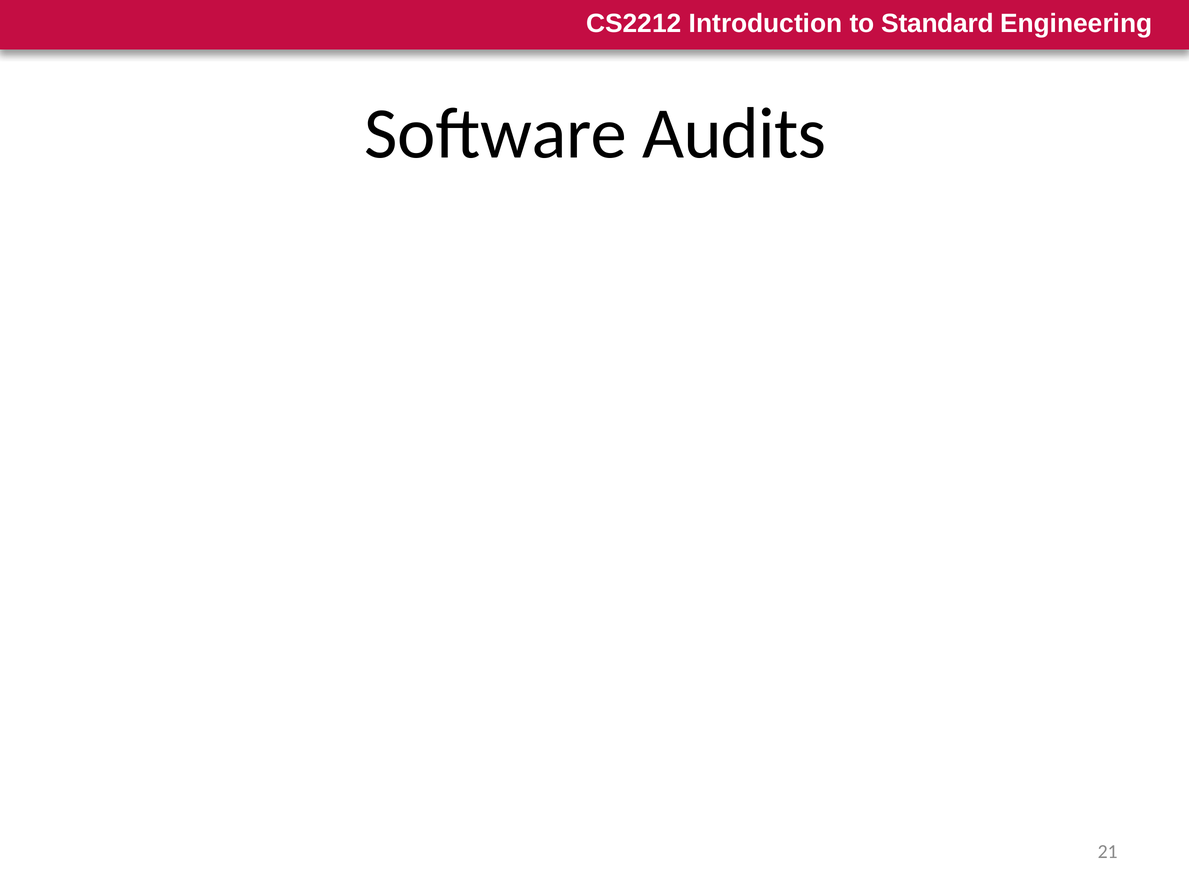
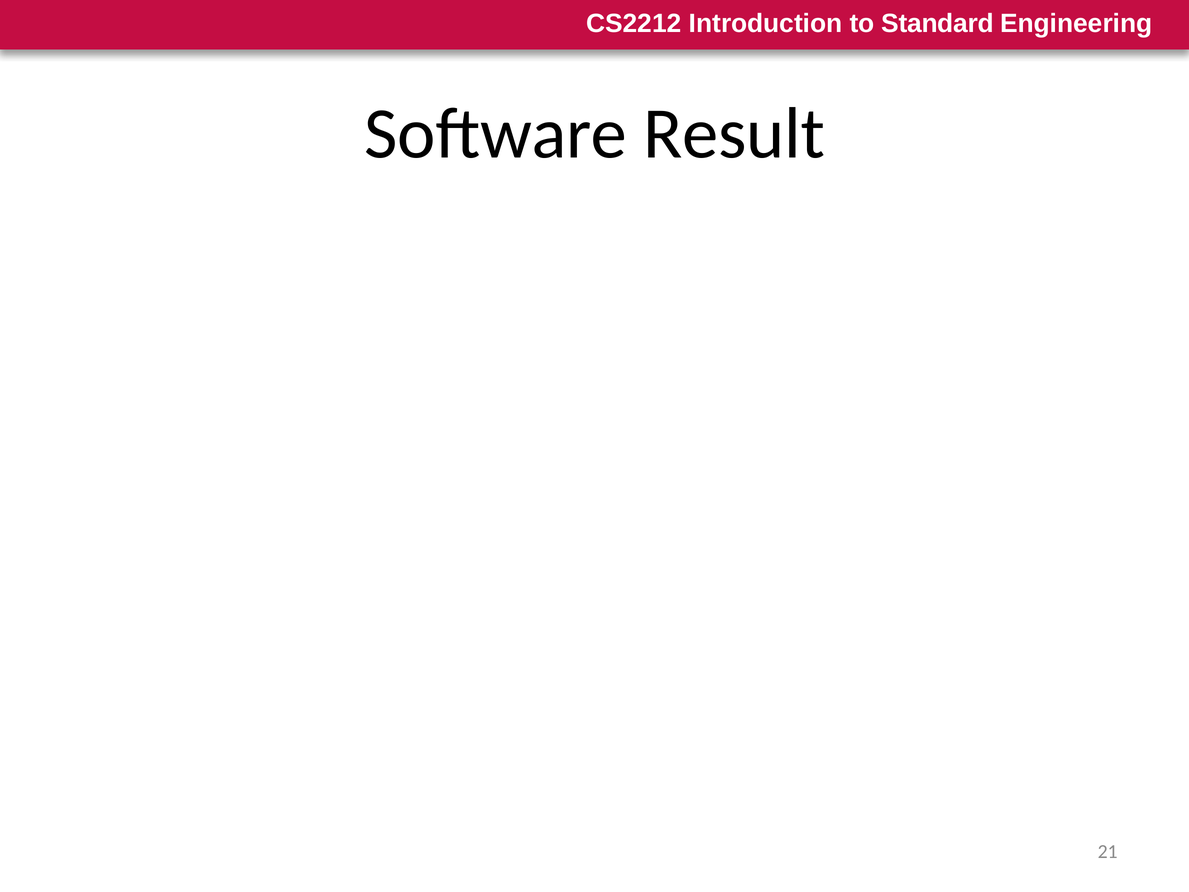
Audits: Audits -> Result
